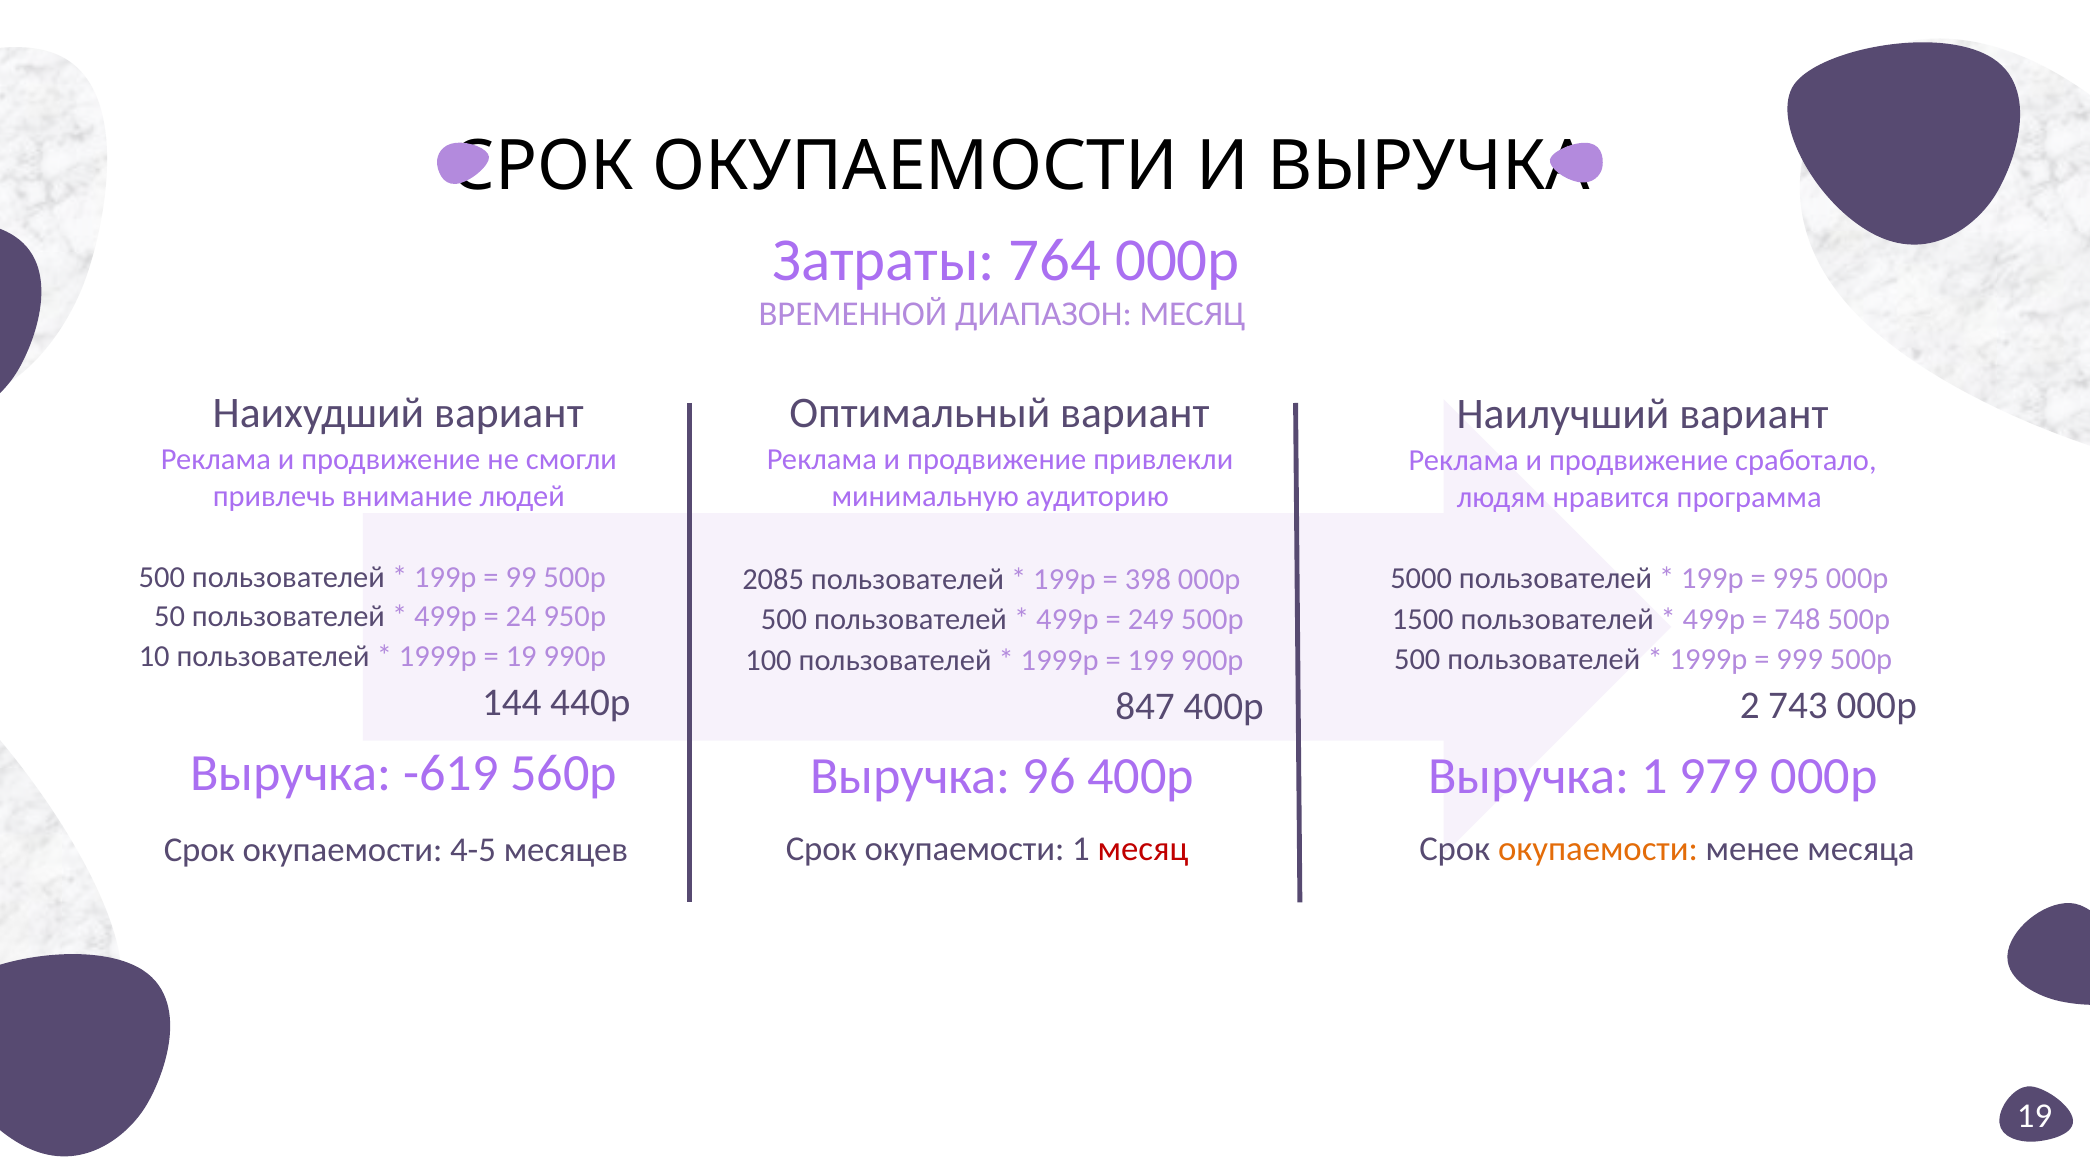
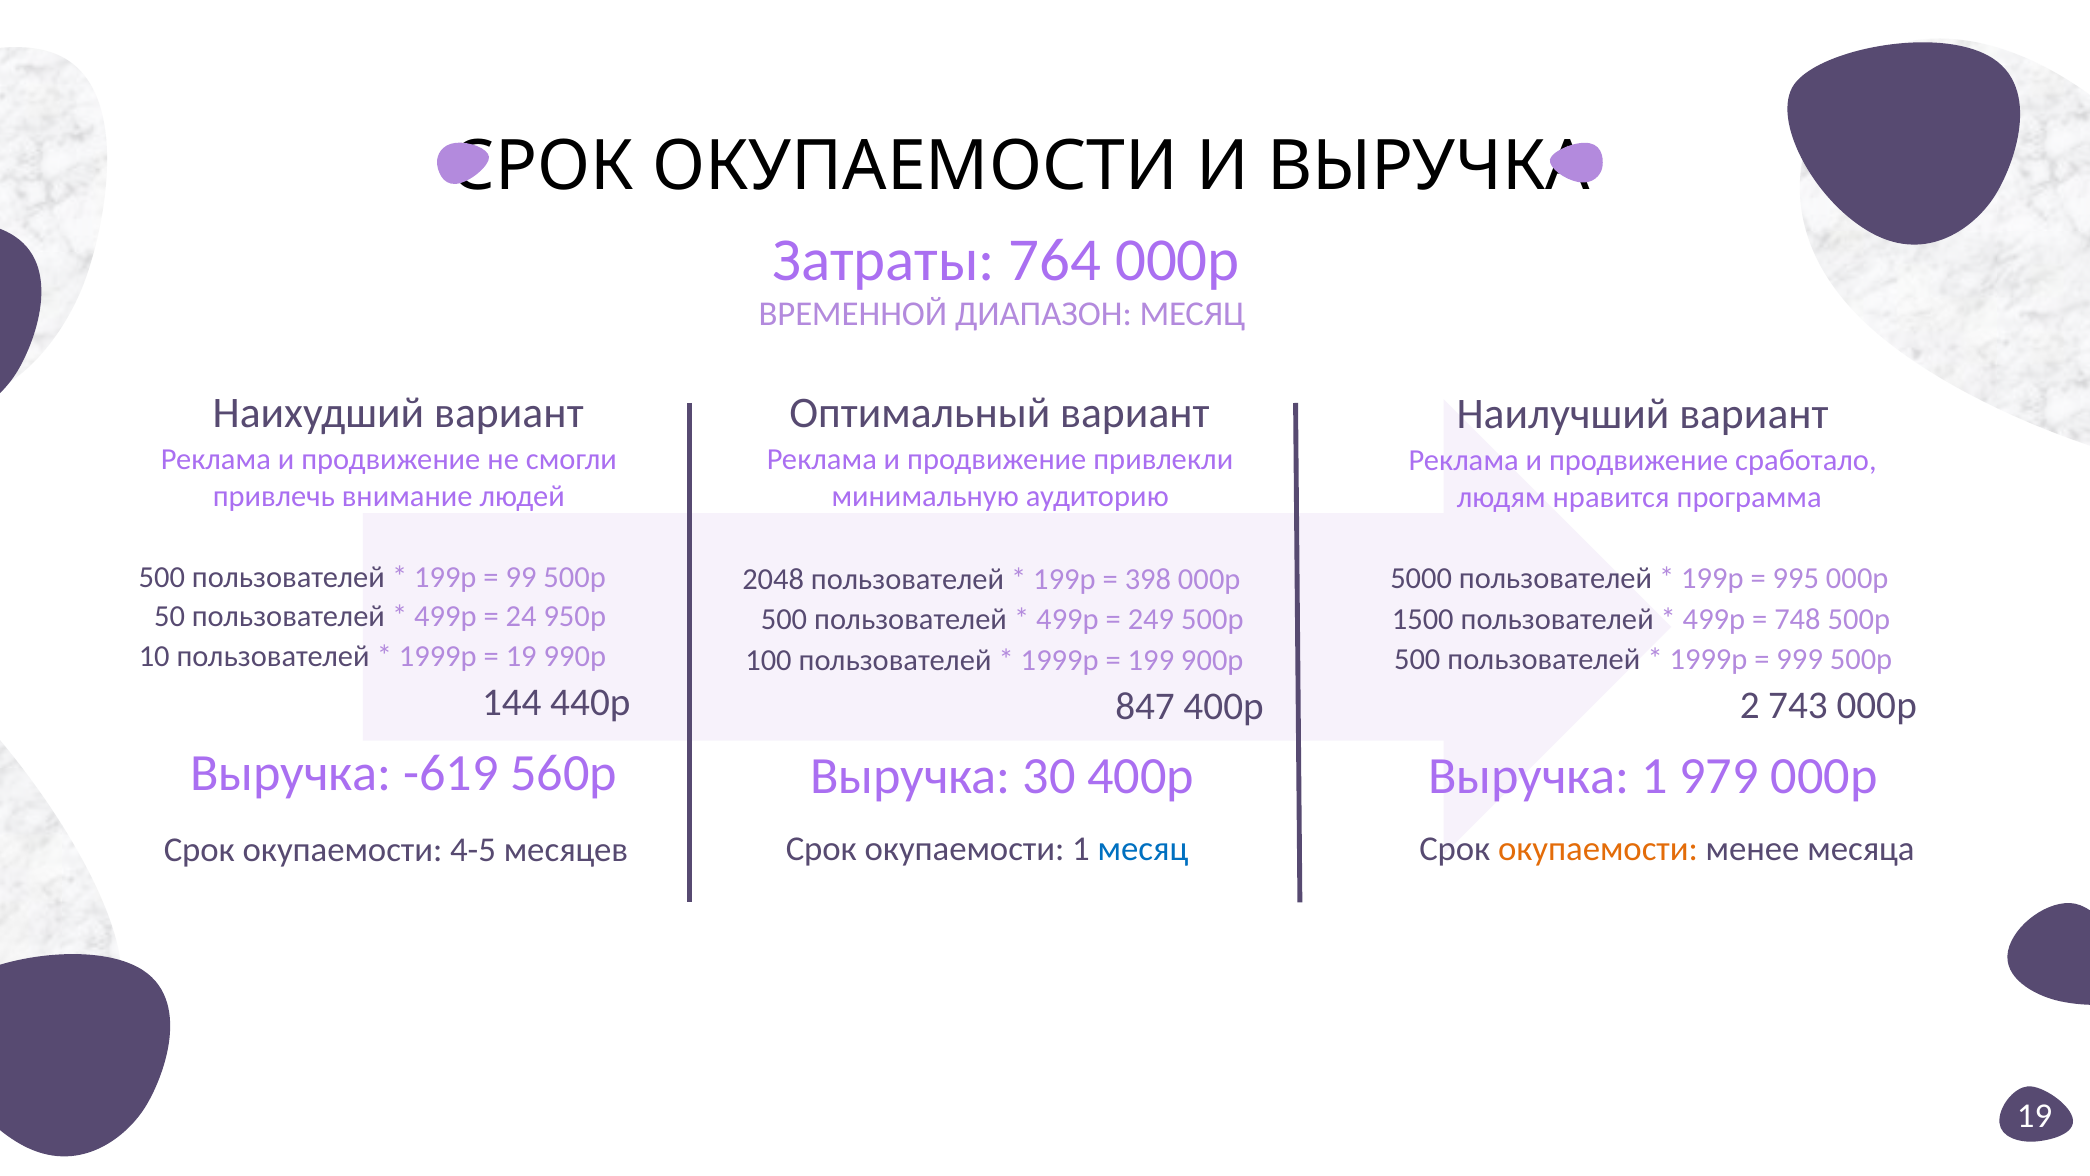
2085: 2085 -> 2048
96: 96 -> 30
месяц at (1143, 849) colour: red -> blue
